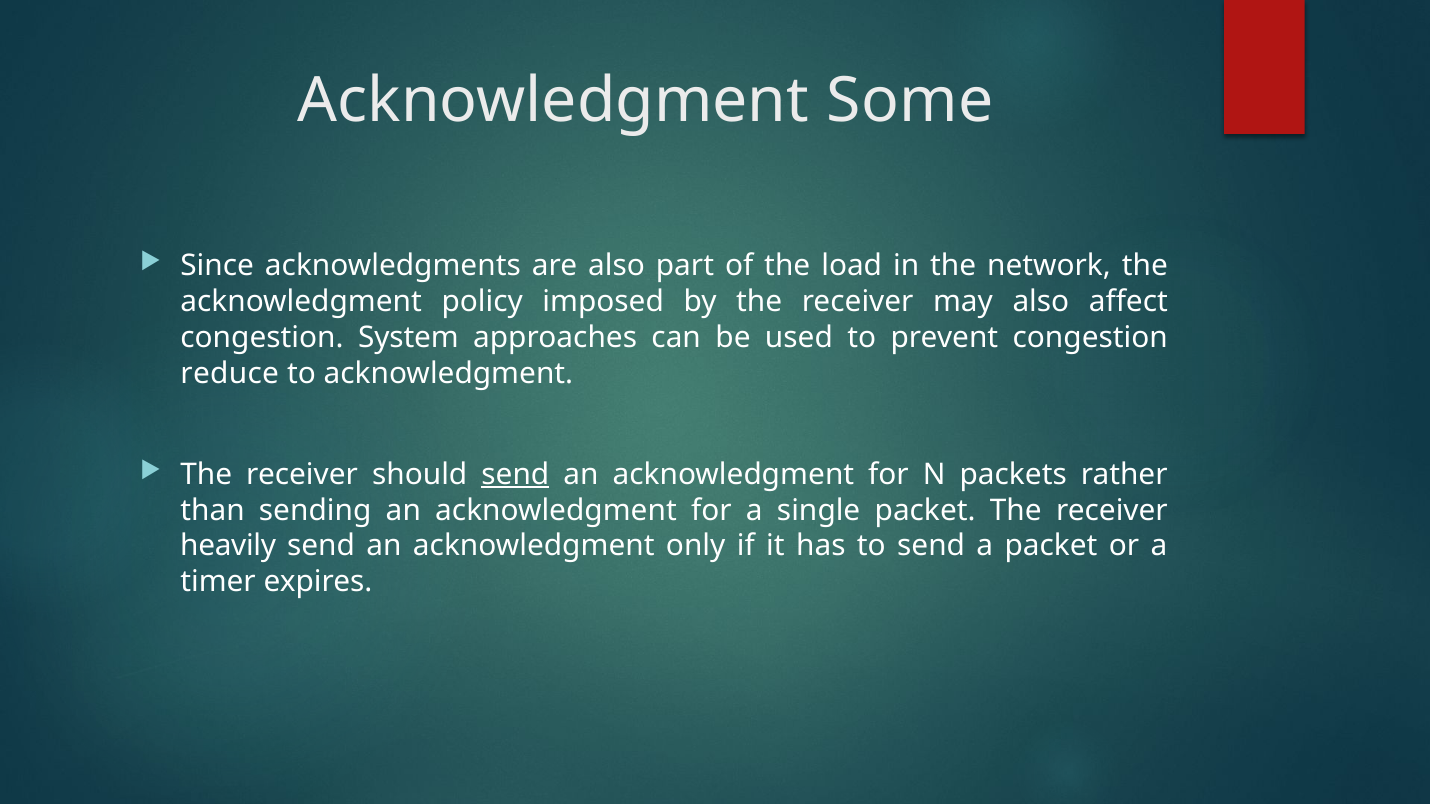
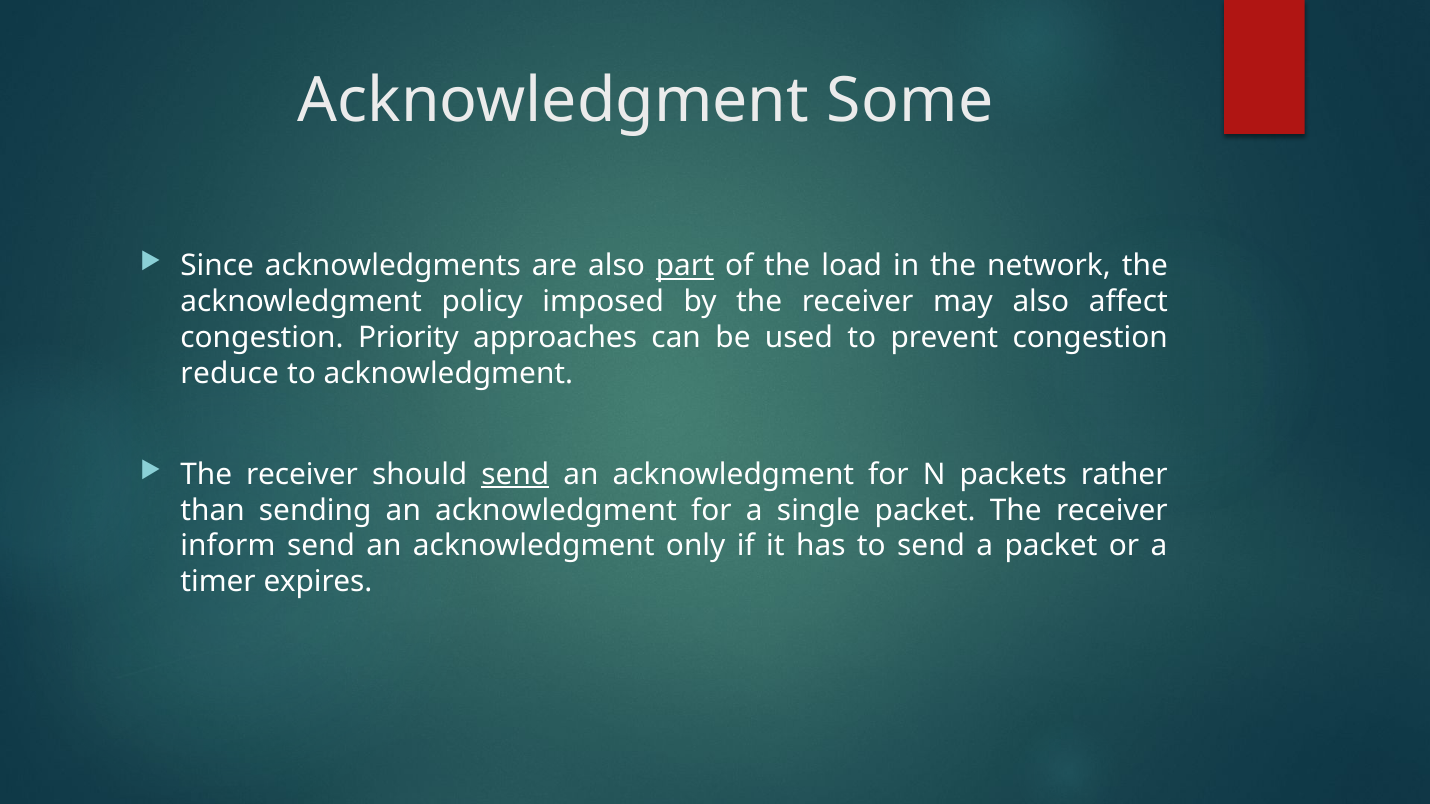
part underline: none -> present
System: System -> Priority
heavily: heavily -> inform
